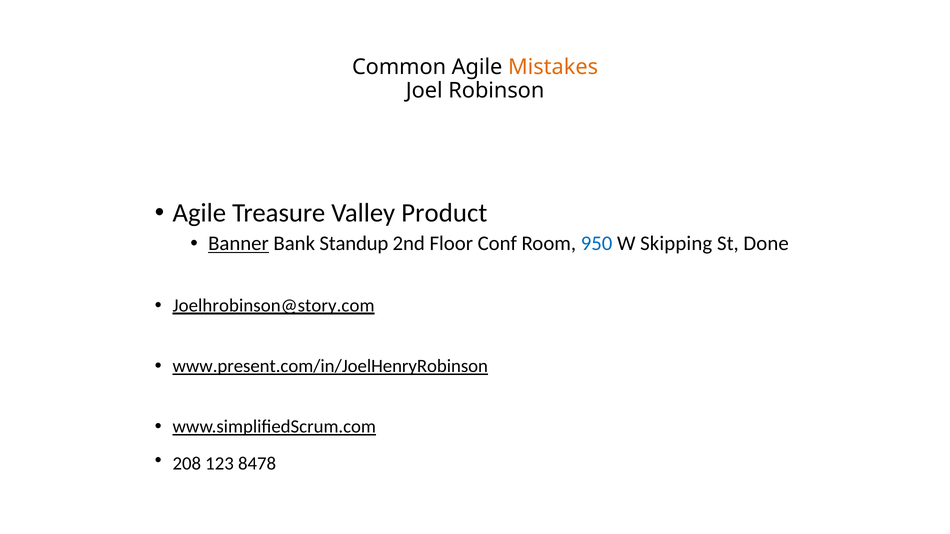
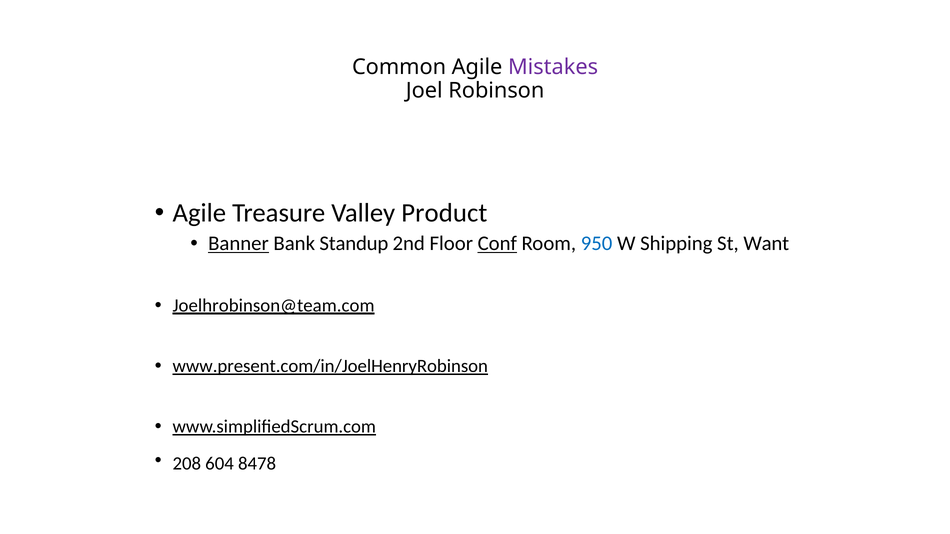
Mistakes colour: orange -> purple
Conf underline: none -> present
Skipping: Skipping -> Shipping
Done: Done -> Want
Joelhrobinson@story.com: Joelhrobinson@story.com -> Joelhrobinson@team.com
123: 123 -> 604
